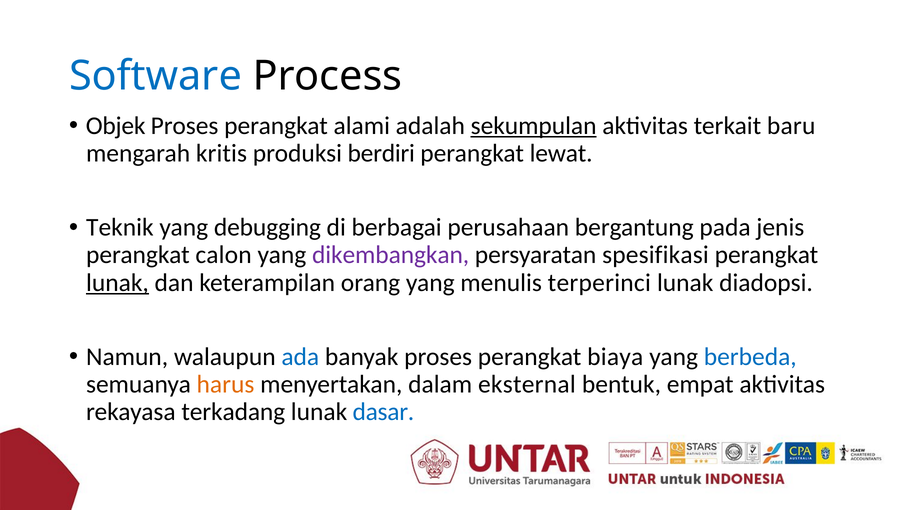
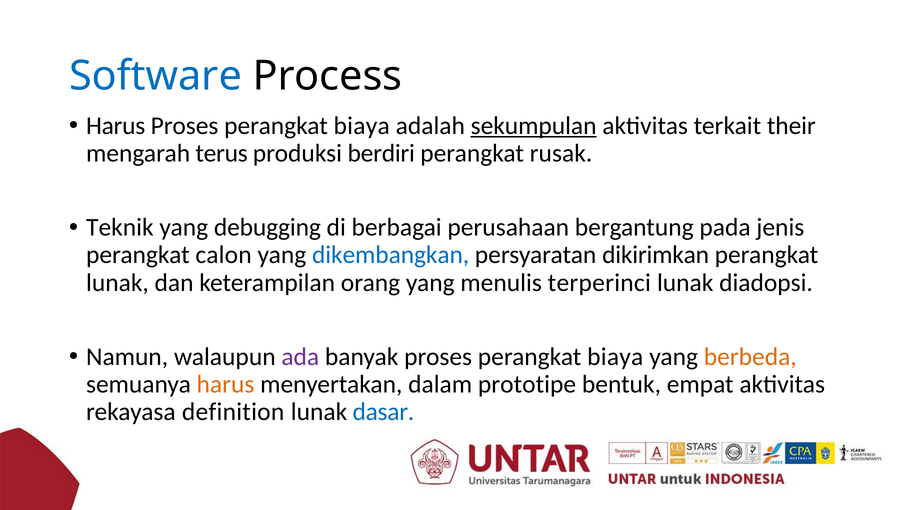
Objek at (116, 126): Objek -> Harus
alami at (362, 126): alami -> biaya
baru: baru -> their
kritis: kritis -> terus
lewat: lewat -> rusak
dikembangkan colour: purple -> blue
spesifikasi: spesifikasi -> dikirimkan
lunak at (117, 282) underline: present -> none
ada colour: blue -> purple
berbeda colour: blue -> orange
eksternal: eksternal -> prototipe
terkadang: terkadang -> definition
